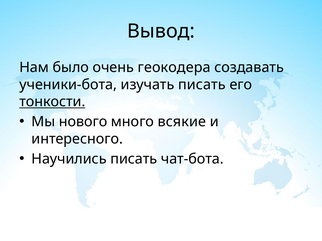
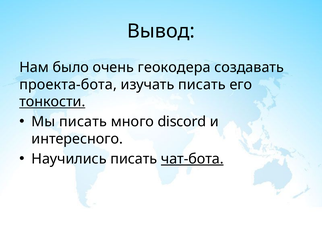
ученики-бота: ученики-бота -> проекта-бота
Мы нового: нового -> писать
всякие: всякие -> discord
чат-бота underline: none -> present
